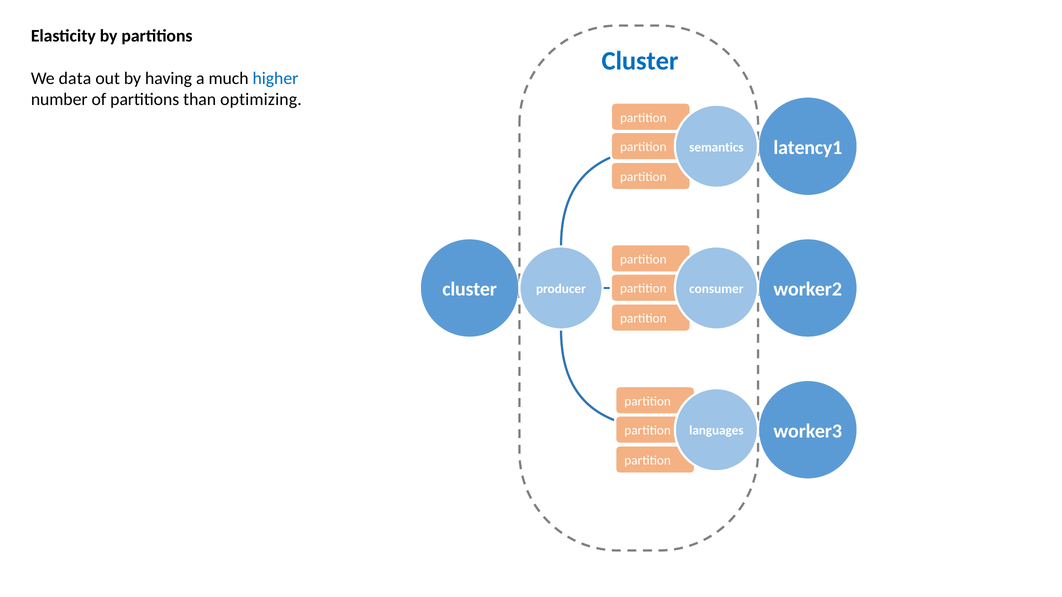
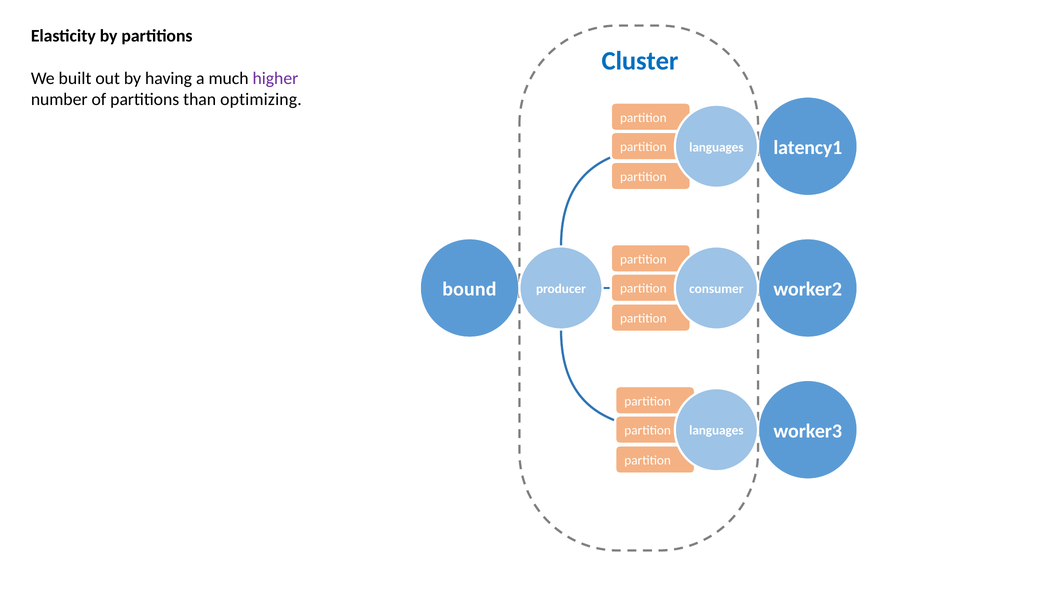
data: data -> built
higher colour: blue -> purple
semantics at (716, 147): semantics -> languages
cluster at (470, 290): cluster -> bound
